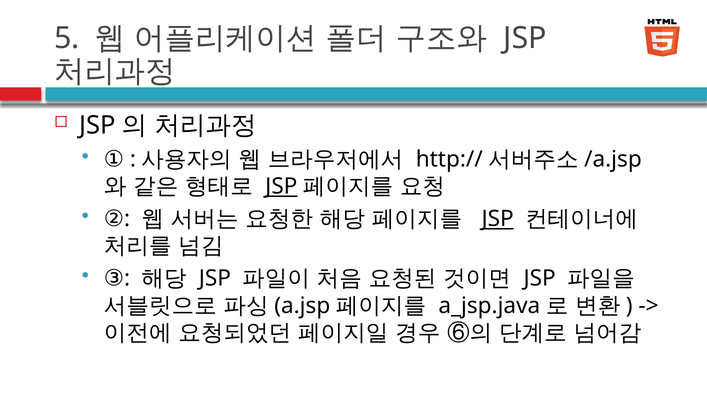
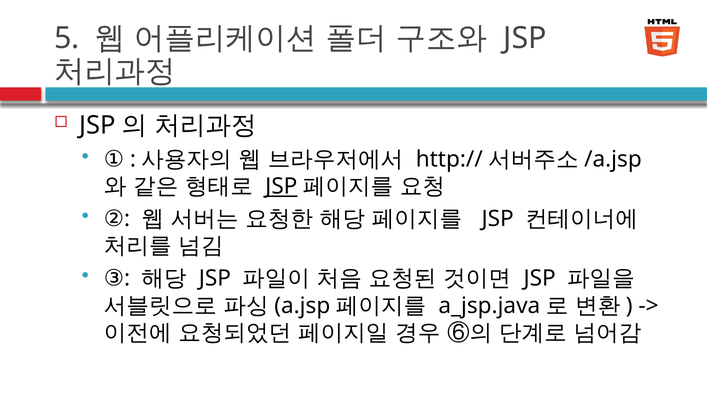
JSP at (498, 219) underline: present -> none
